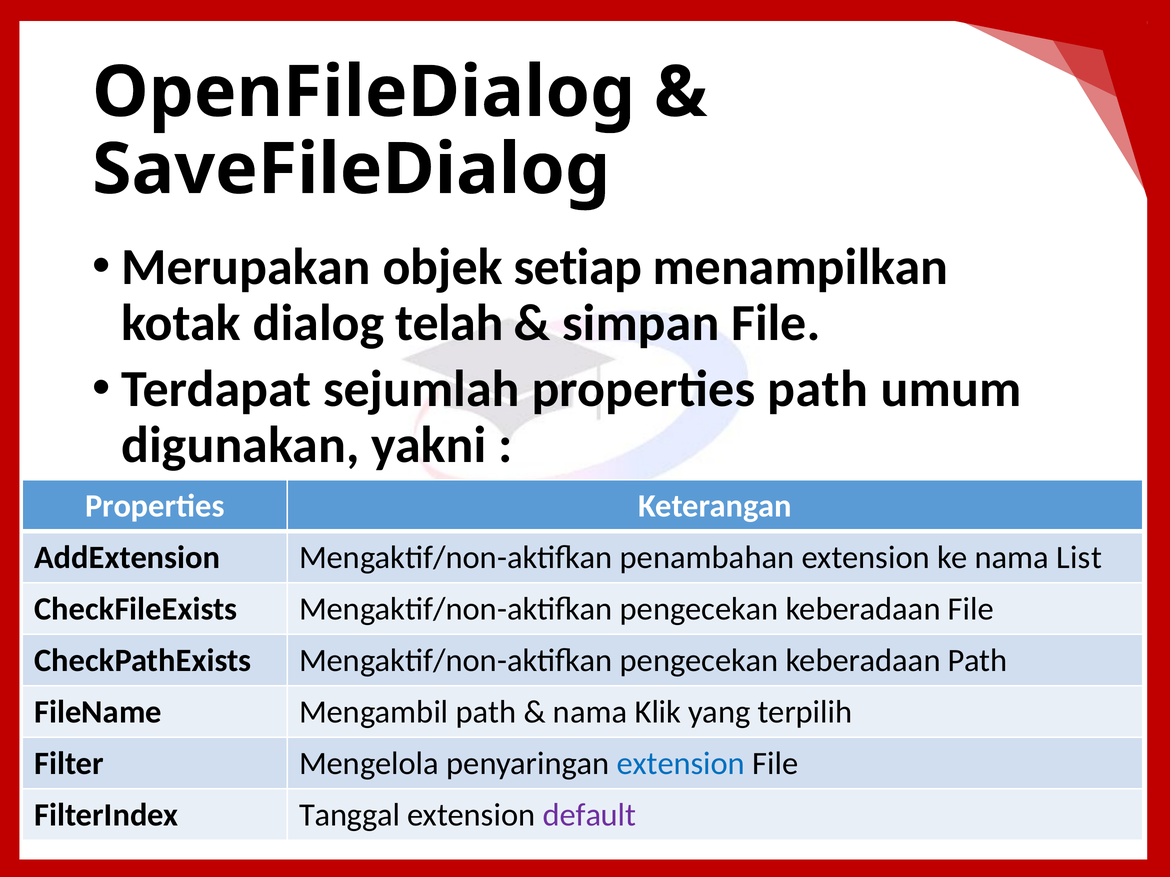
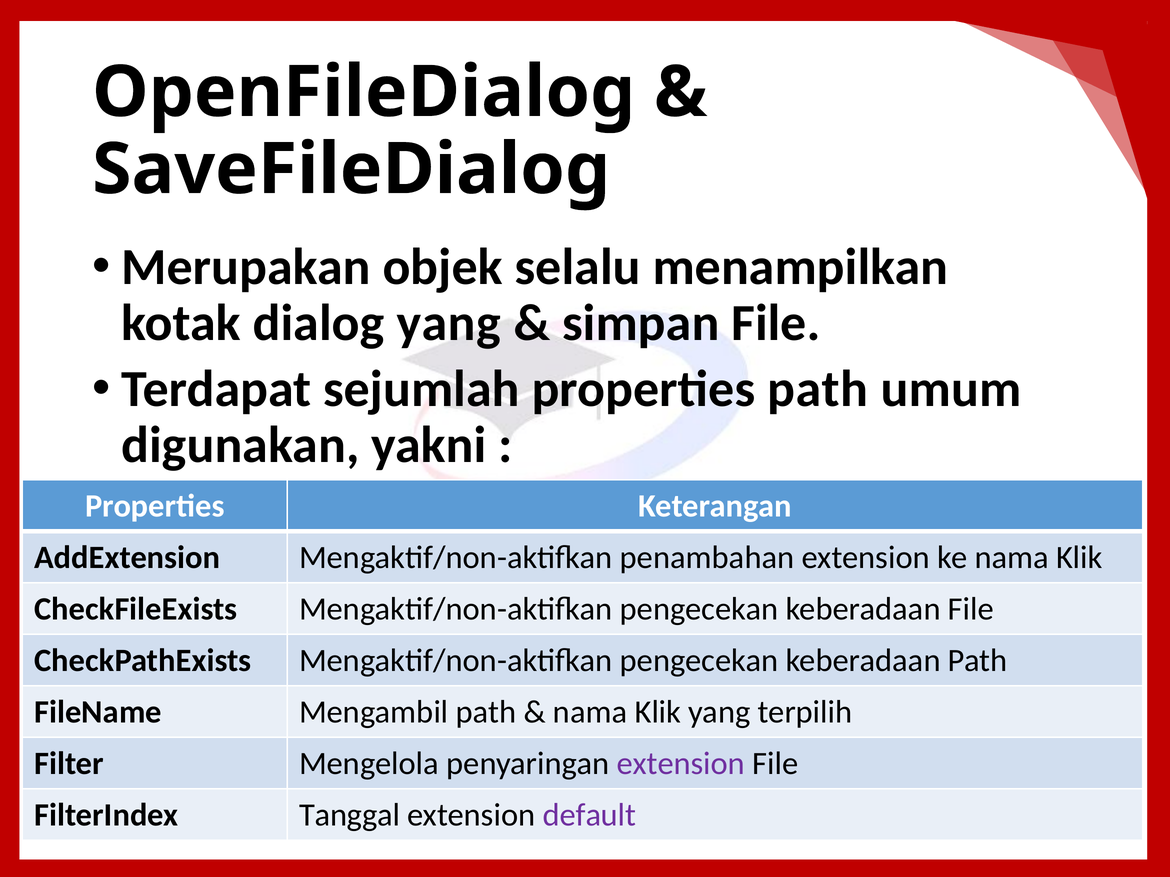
setiap: setiap -> selalu
dialog telah: telah -> yang
ke nama List: List -> Klik
extension at (681, 764) colour: blue -> purple
